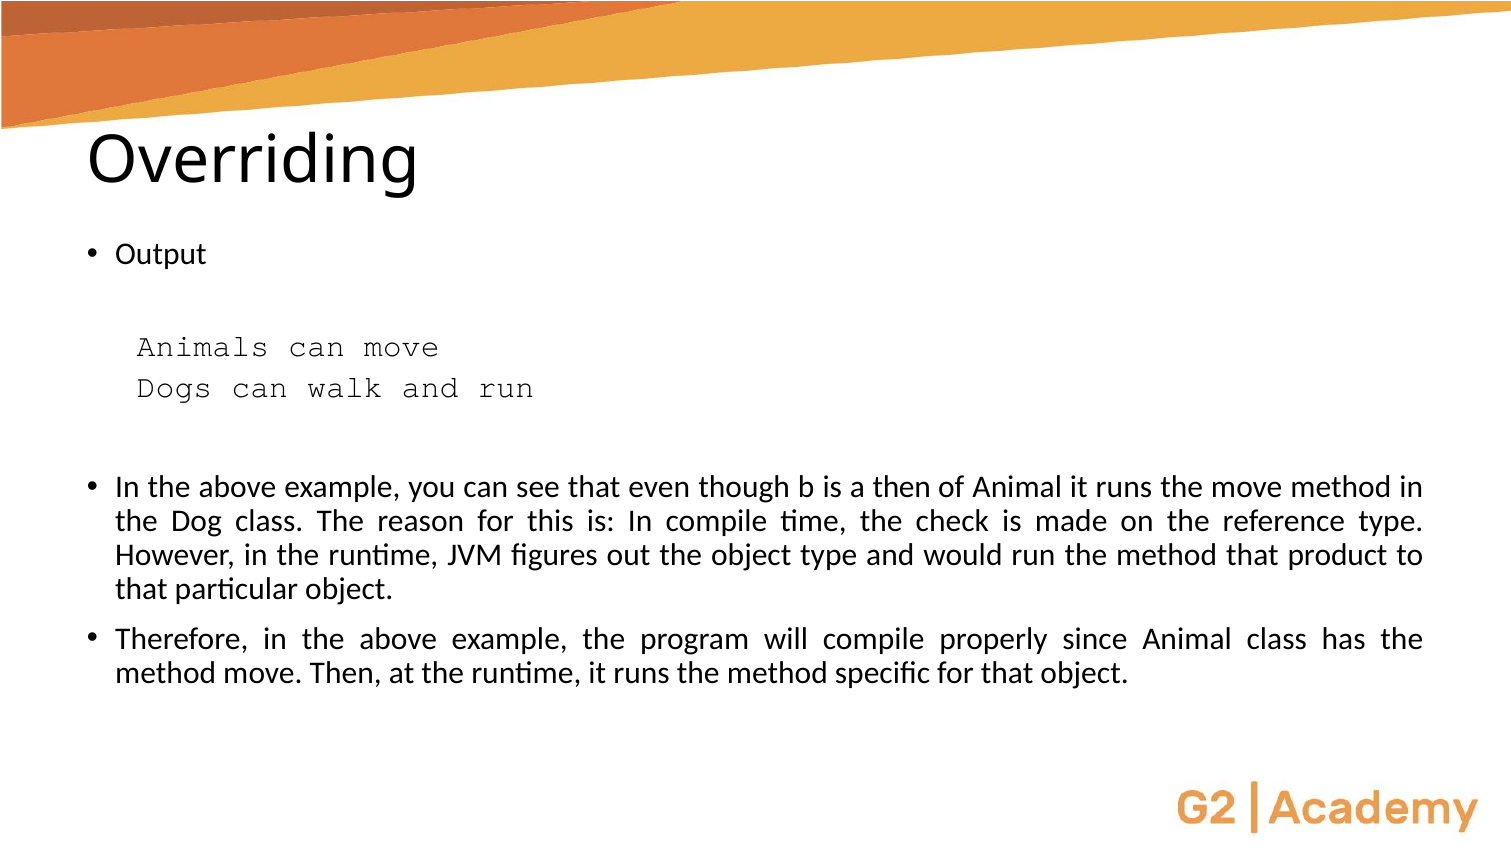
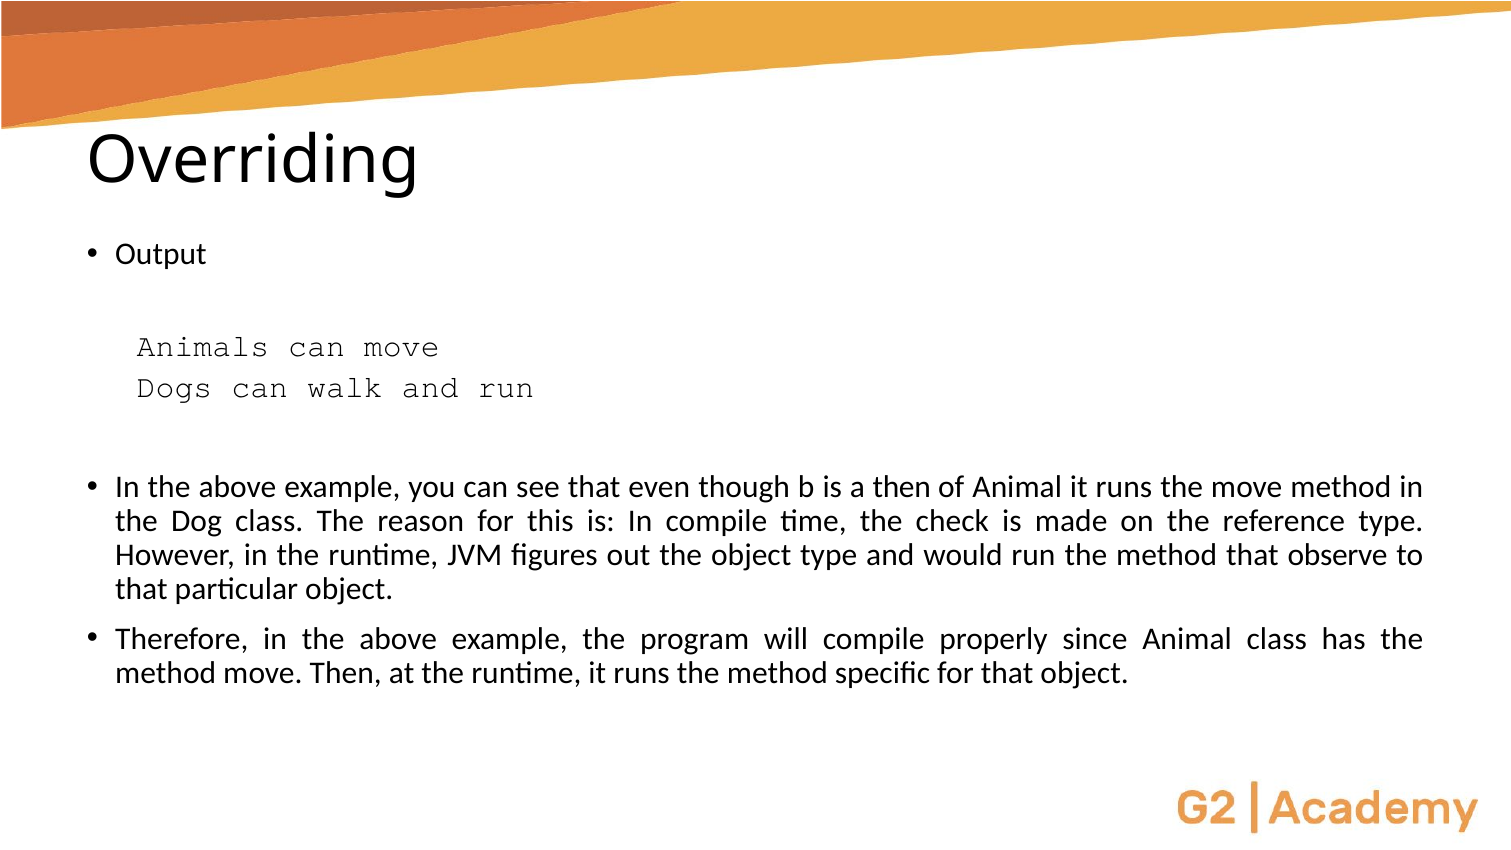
product: product -> observe
